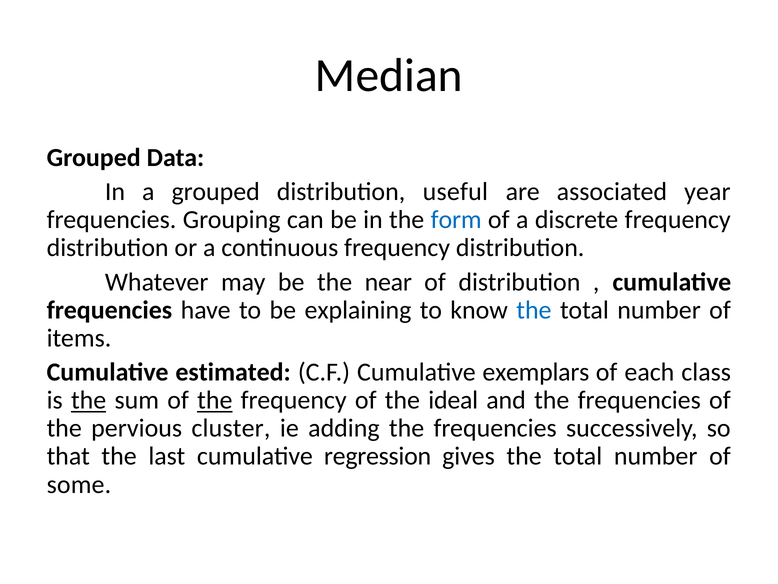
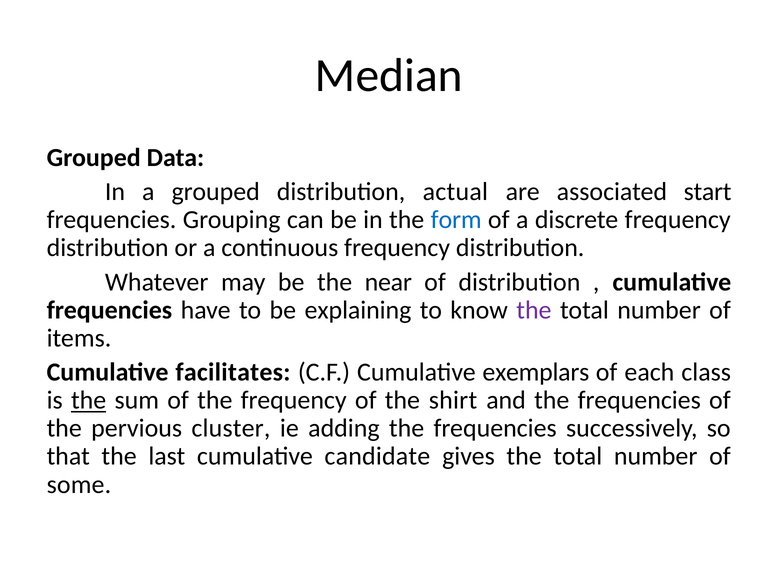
useful: useful -> actual
year: year -> start
the at (534, 310) colour: blue -> purple
estimated: estimated -> facilitates
the at (215, 400) underline: present -> none
ideal: ideal -> shirt
regression: regression -> candidate
